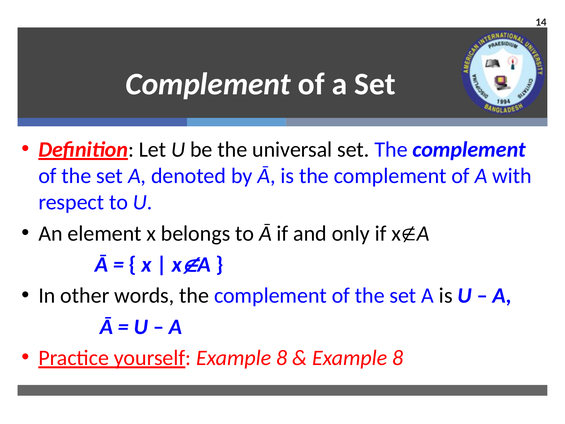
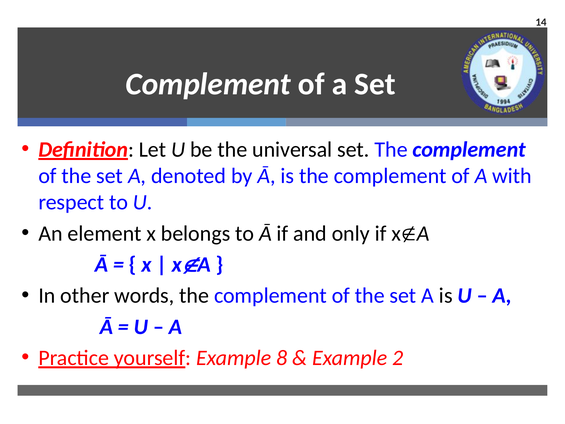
8 at (398, 358): 8 -> 2
